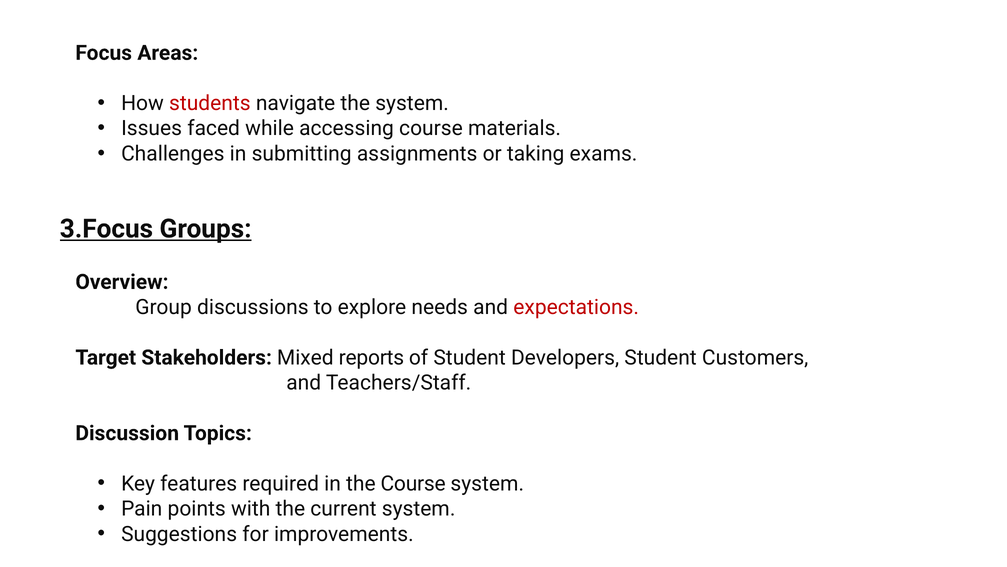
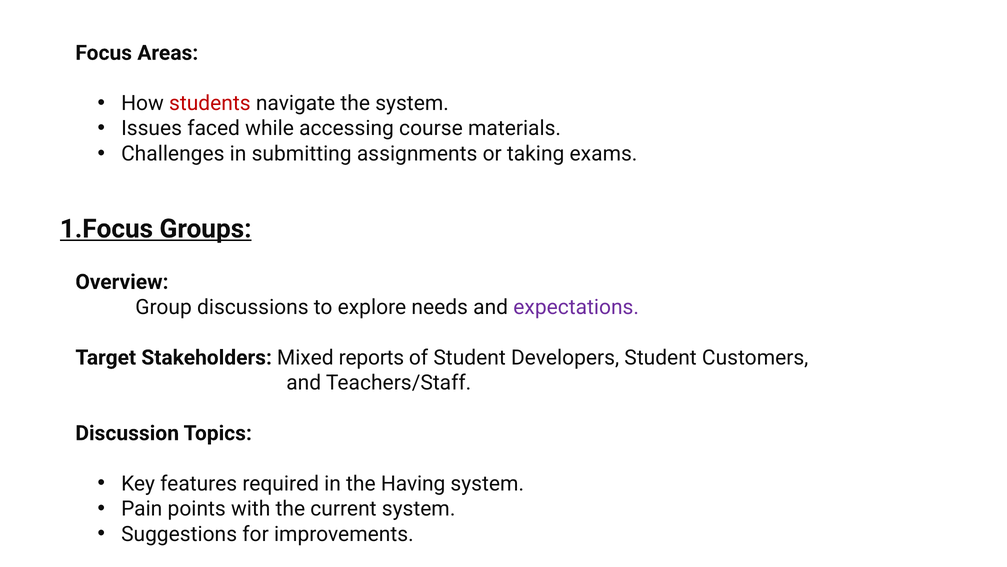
3.Focus: 3.Focus -> 1.Focus
expectations colour: red -> purple
the Course: Course -> Having
